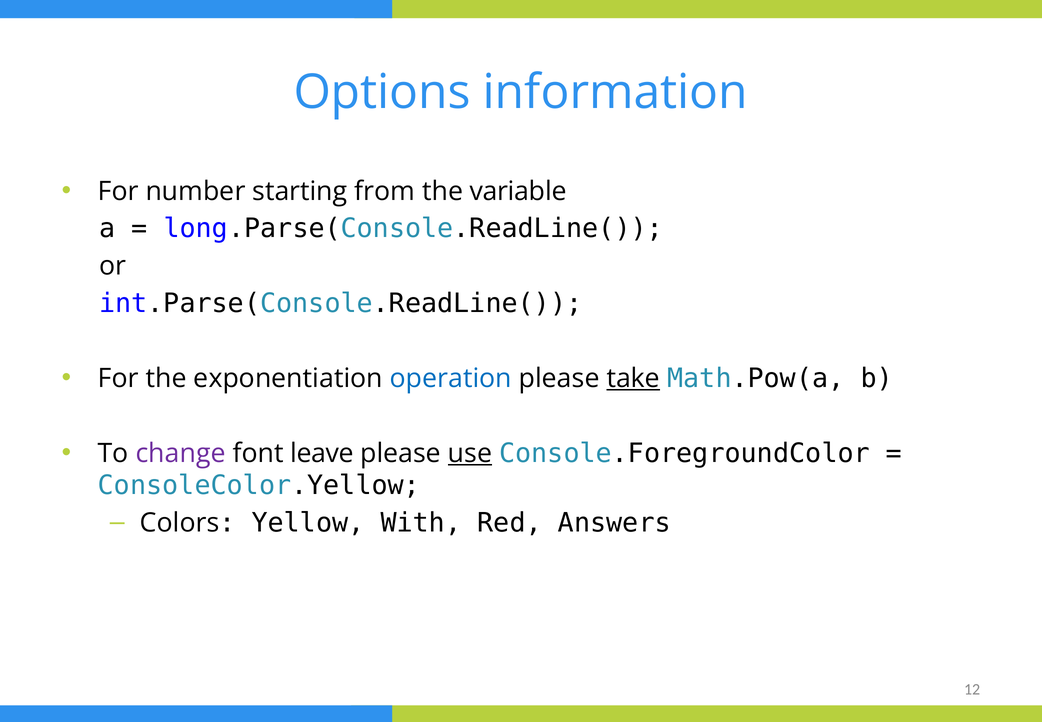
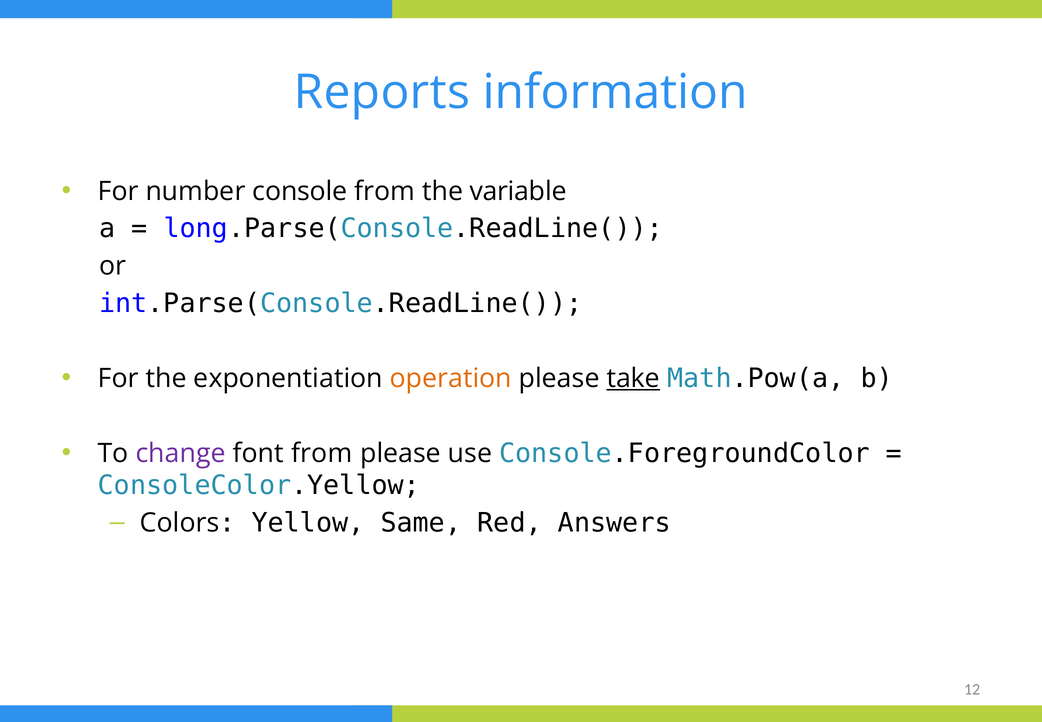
Options: Options -> Reports
starting: starting -> console
operation colour: blue -> orange
font leave: leave -> from
use underline: present -> none
With: With -> Same
